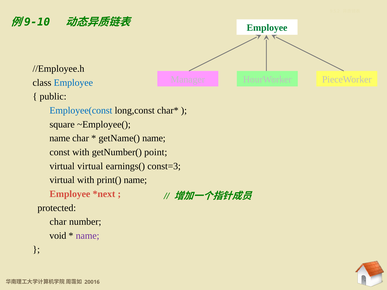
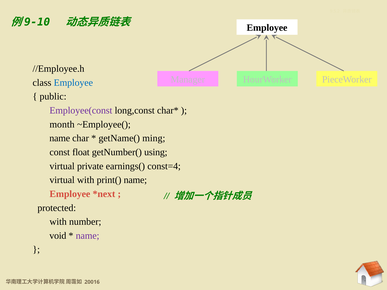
Employee at (267, 28) colour: green -> black
Employee(const colour: blue -> purple
square: square -> month
getName( name: name -> ming
const with: with -> float
point: point -> using
virtual virtual: virtual -> private
const=3: const=3 -> const=4
char at (58, 222): char -> with
